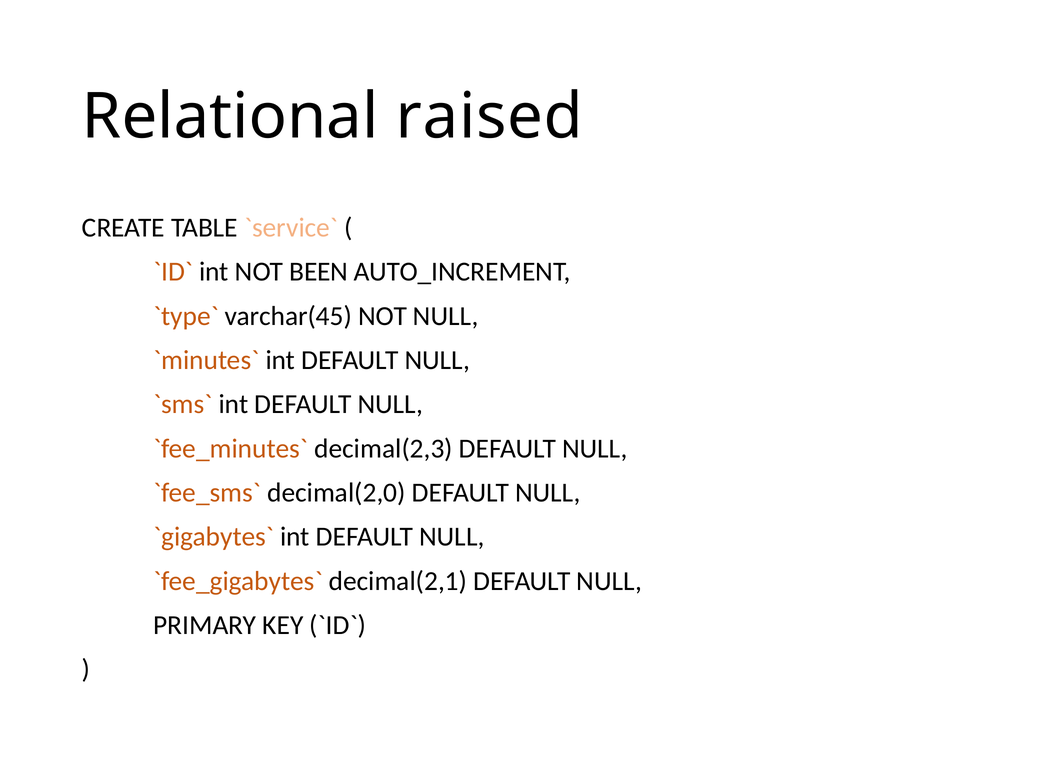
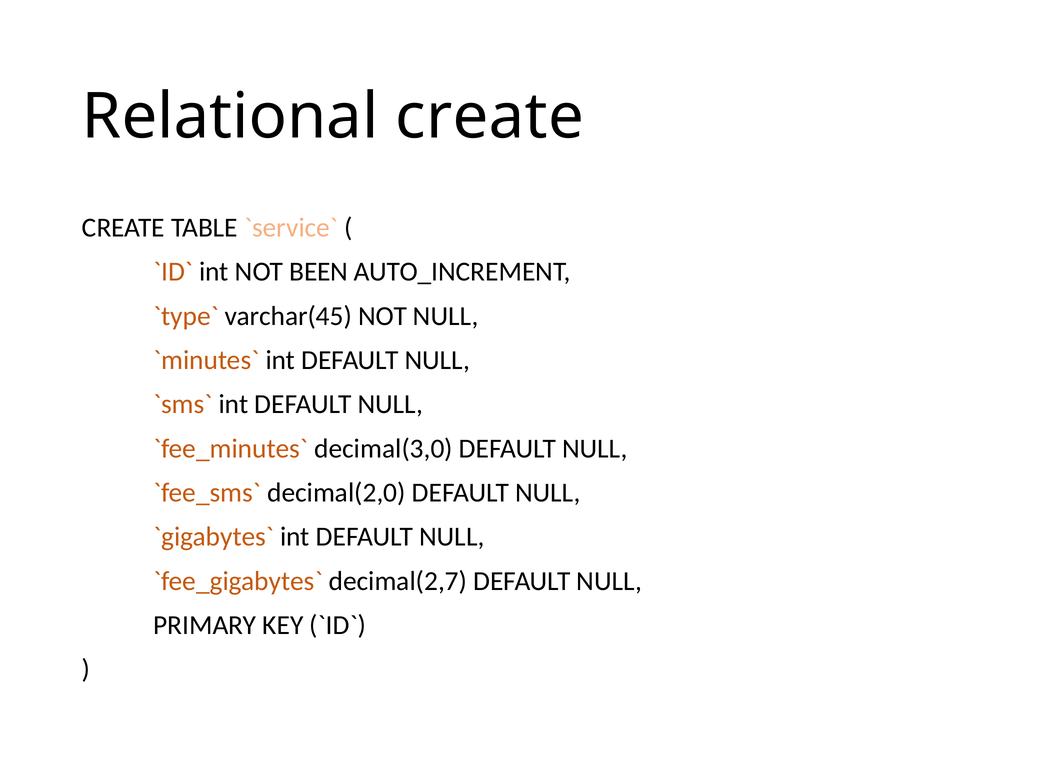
Relational raised: raised -> create
decimal(2,3: decimal(2,3 -> decimal(3,0
decimal(2,1: decimal(2,1 -> decimal(2,7
